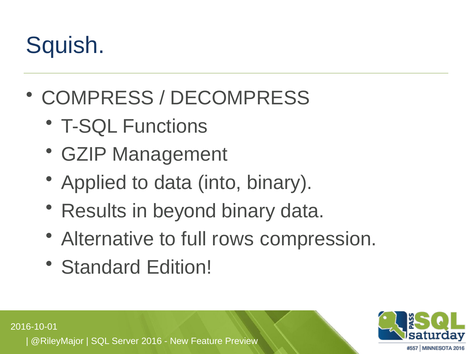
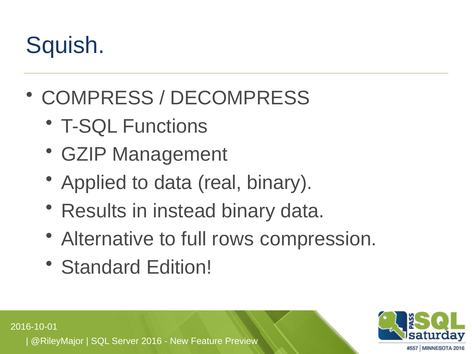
into: into -> real
beyond: beyond -> instead
